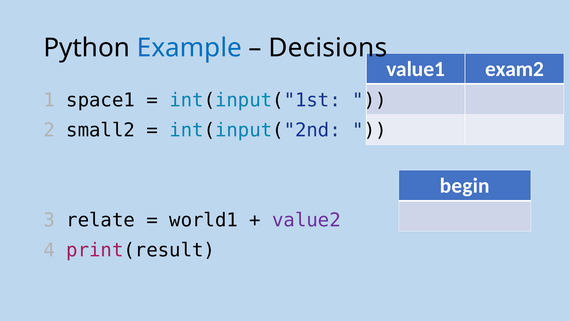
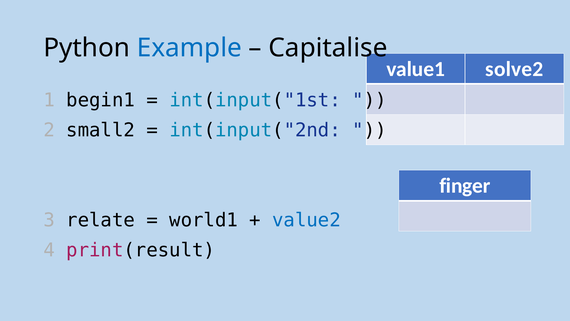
Decisions: Decisions -> Capitalise
exam2: exam2 -> solve2
space1: space1 -> begin1
begin: begin -> finger
value2 colour: purple -> blue
